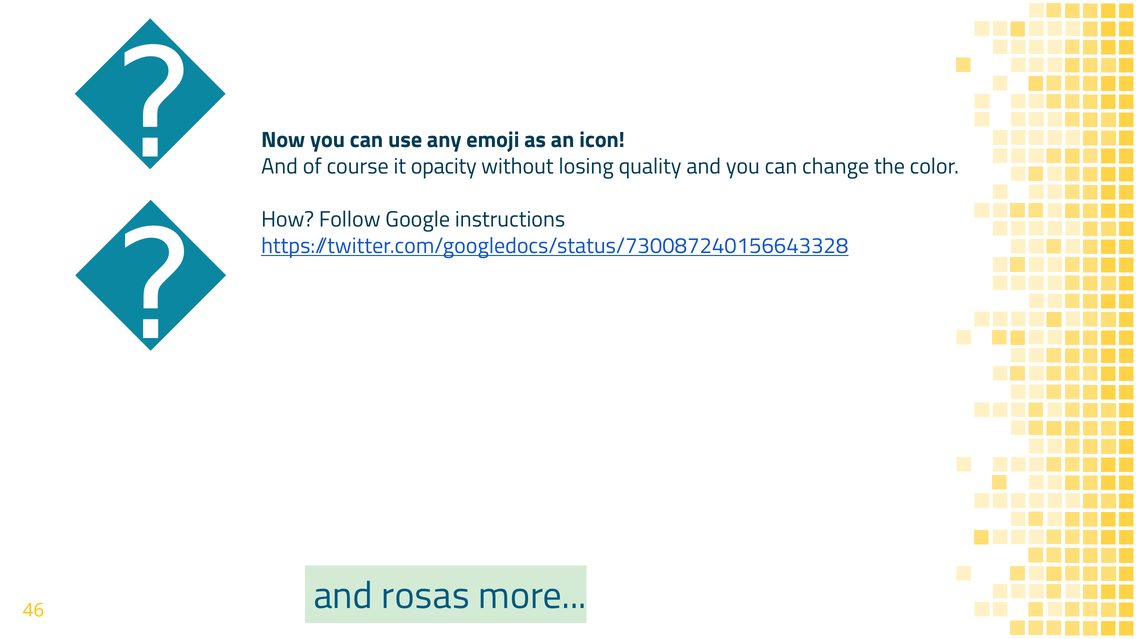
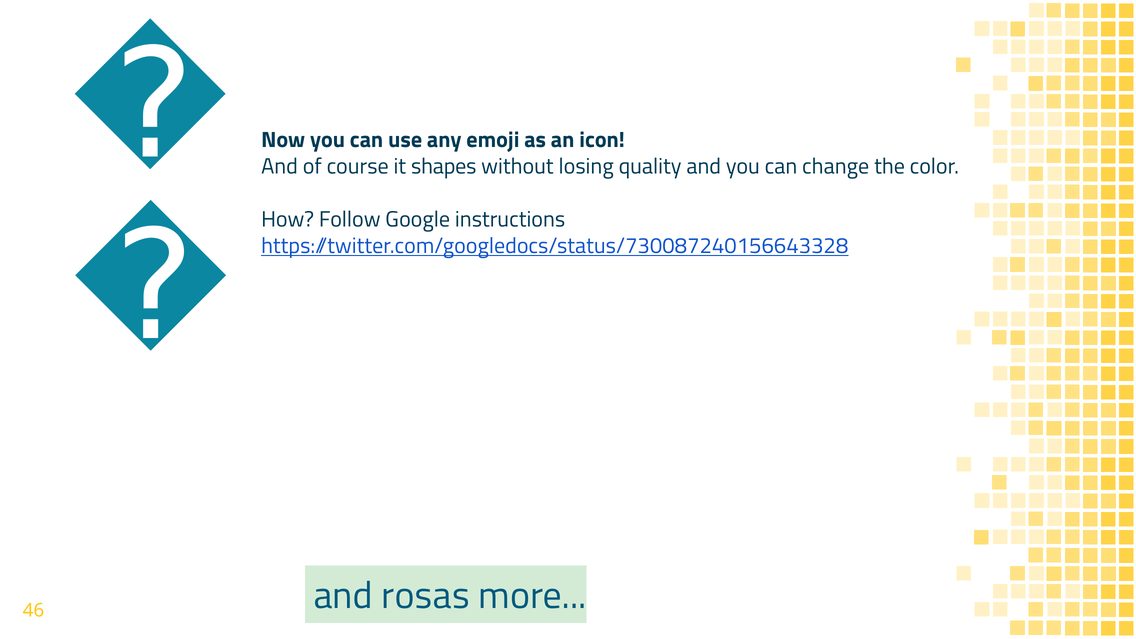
opacity: opacity -> shapes
